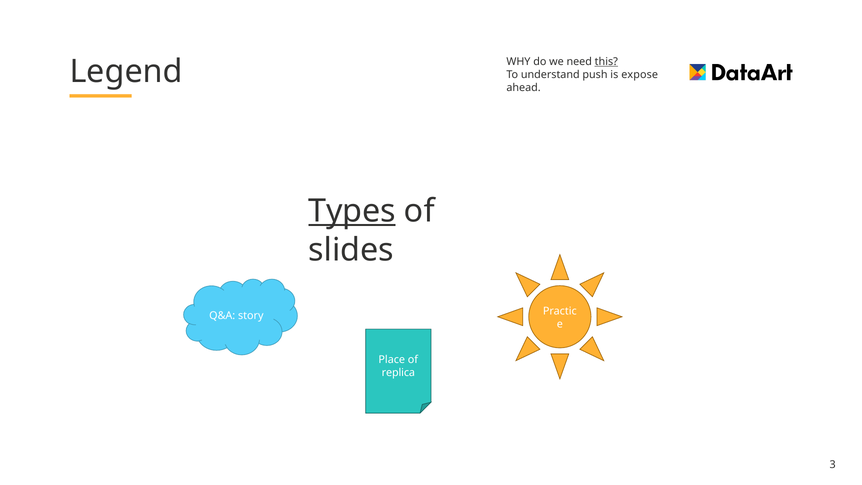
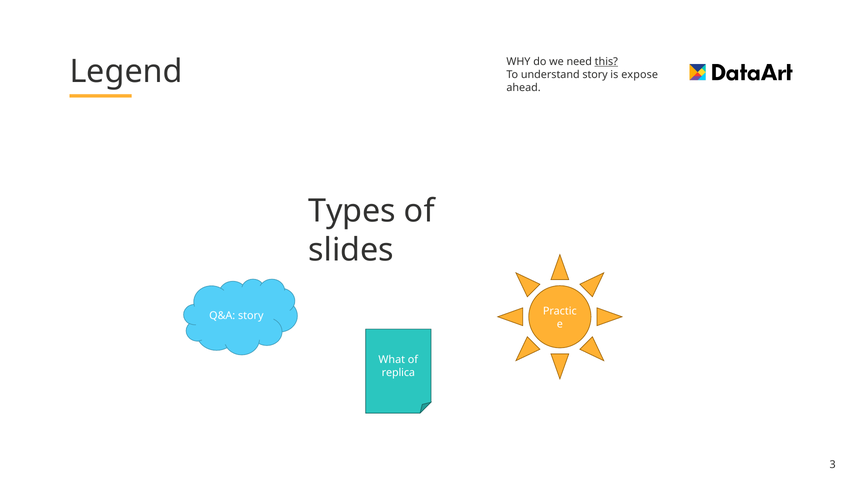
understand push: push -> story
Types underline: present -> none
Place: Place -> What
